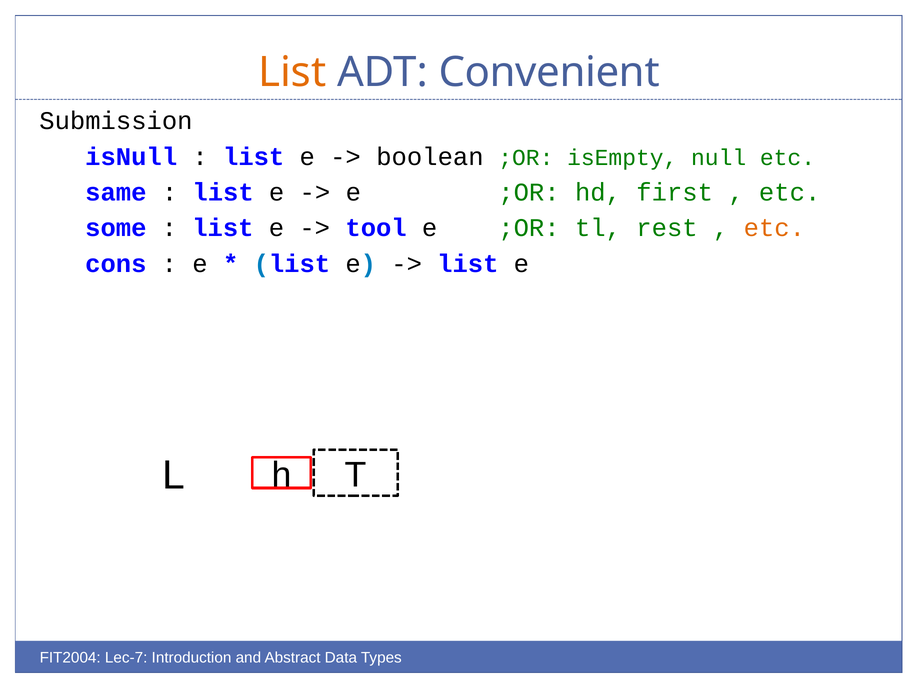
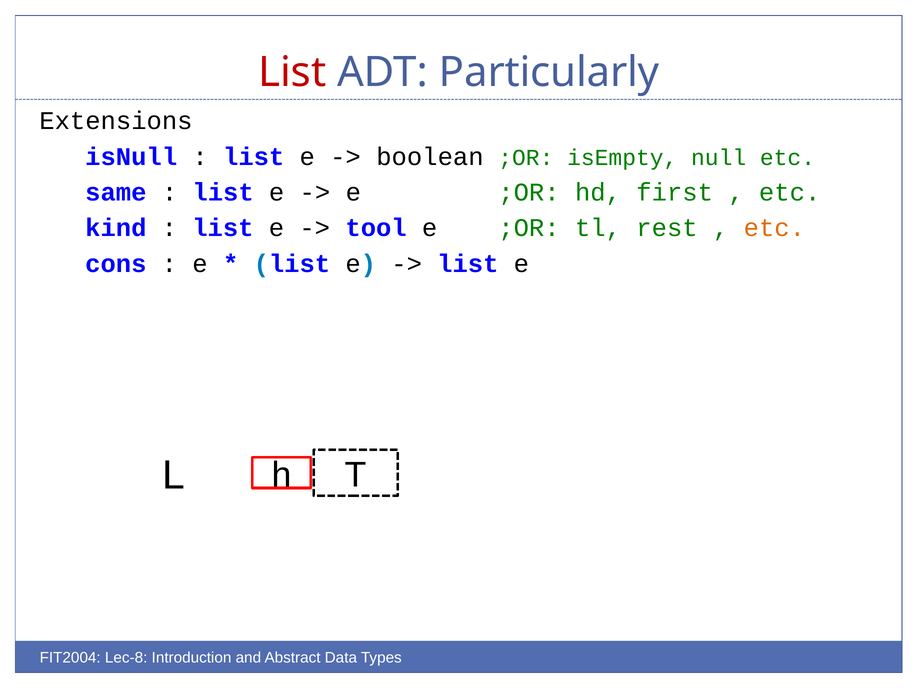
List at (292, 72) colour: orange -> red
Convenient: Convenient -> Particularly
Submission: Submission -> Extensions
some: some -> kind
Lec-7: Lec-7 -> Lec-8
